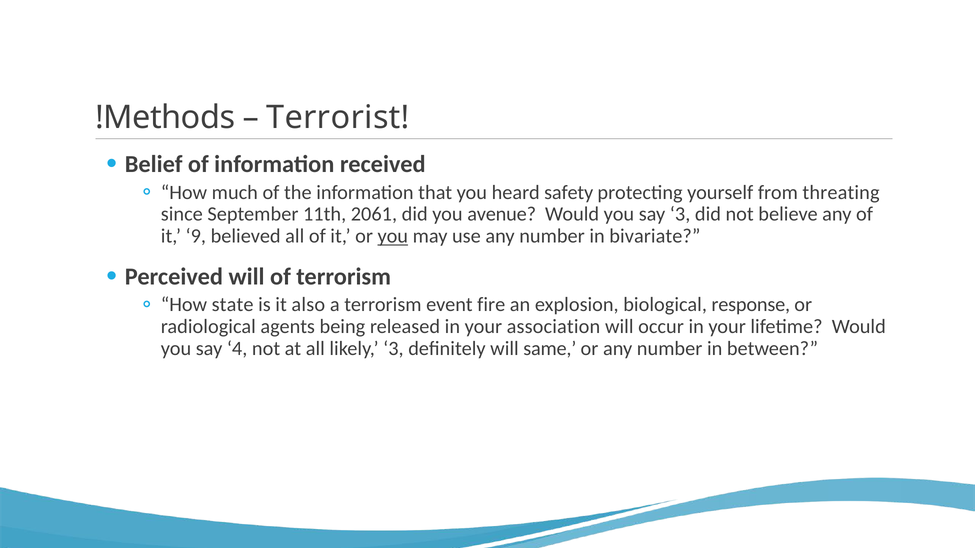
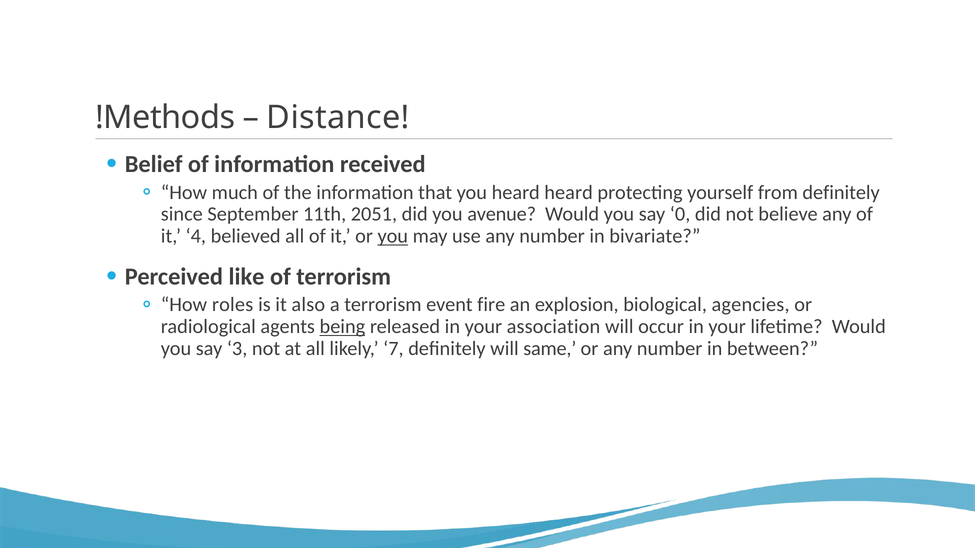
Terrorist: Terrorist -> Distance
heard safety: safety -> heard
from threating: threating -> definitely
2061: 2061 -> 2051
say 3: 3 -> 0
9: 9 -> 4
Perceived will: will -> like
state: state -> roles
response: response -> agencies
being underline: none -> present
4: 4 -> 3
likely 3: 3 -> 7
